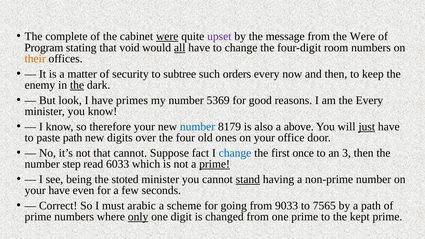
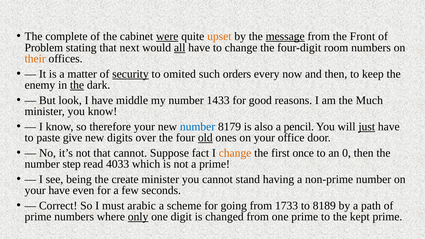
upset colour: purple -> orange
message underline: none -> present
the Were: Were -> Front
Program: Program -> Problem
void: void -> next
security underline: none -> present
subtree: subtree -> omited
primes: primes -> middle
5369: 5369 -> 1433
the Every: Every -> Much
above: above -> pencil
paste path: path -> give
old underline: none -> present
change at (235, 153) colour: blue -> orange
3: 3 -> 0
6033: 6033 -> 4033
prime at (215, 164) underline: present -> none
stoted: stoted -> create
stand underline: present -> none
9033: 9033 -> 1733
7565: 7565 -> 8189
